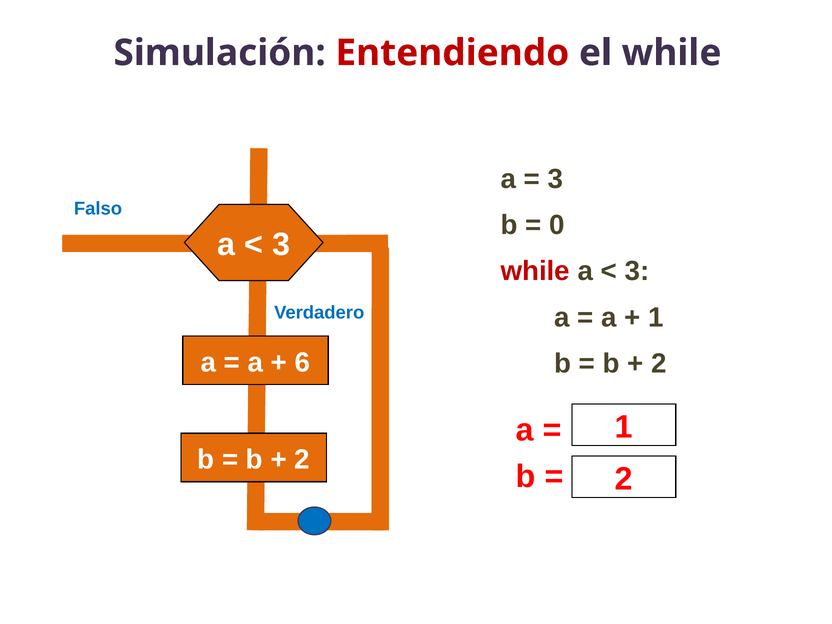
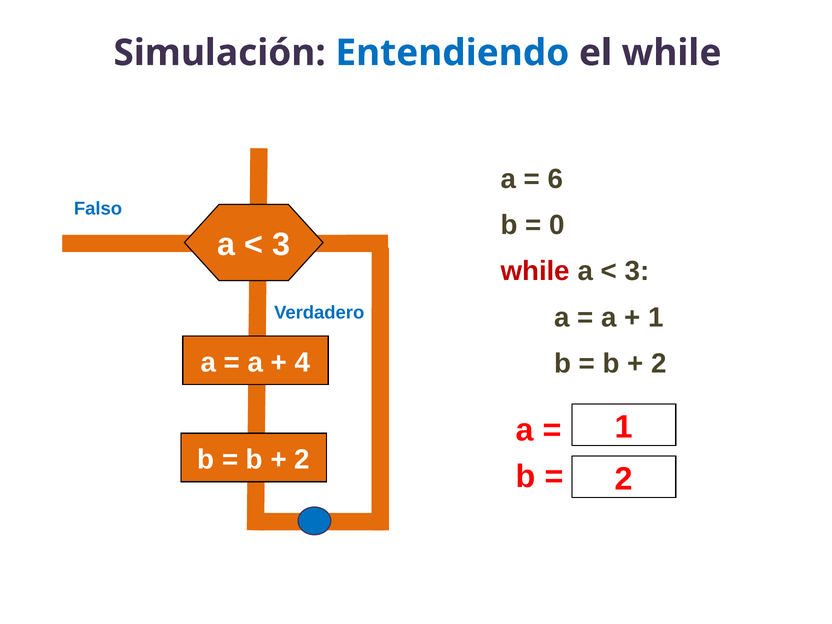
Entendiendo colour: red -> blue
3 at (555, 179): 3 -> 6
6: 6 -> 4
